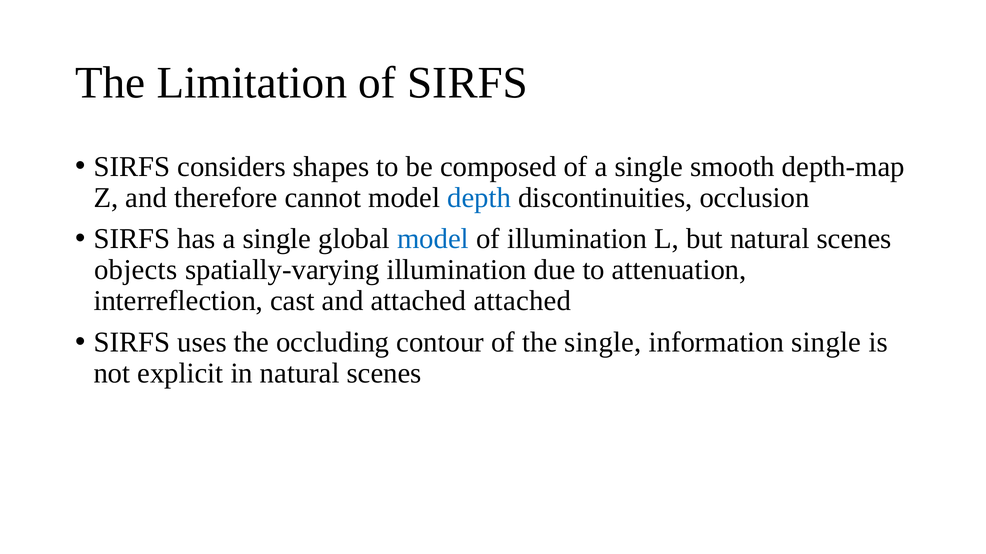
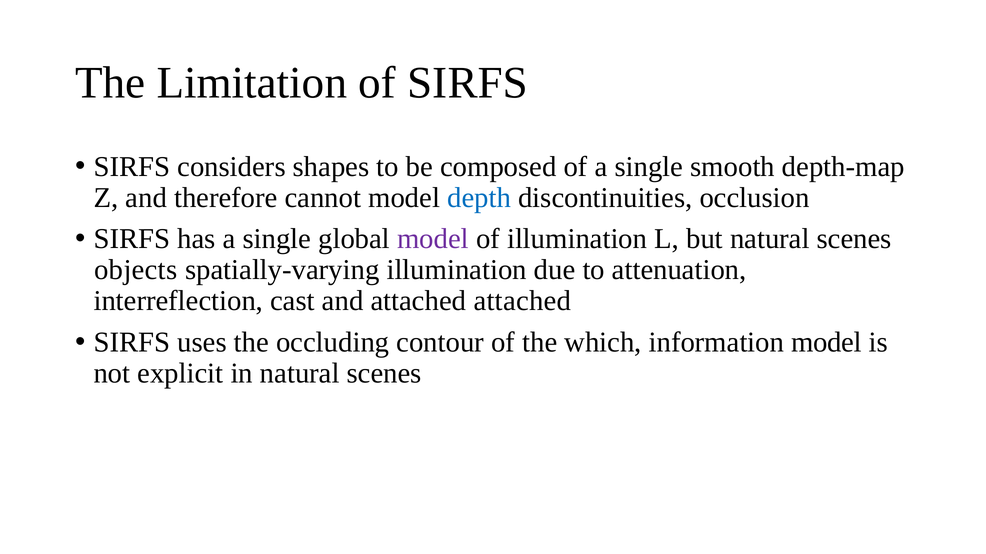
model at (433, 239) colour: blue -> purple
the single: single -> which
information single: single -> model
